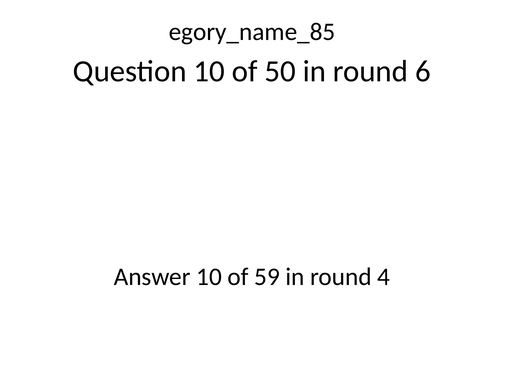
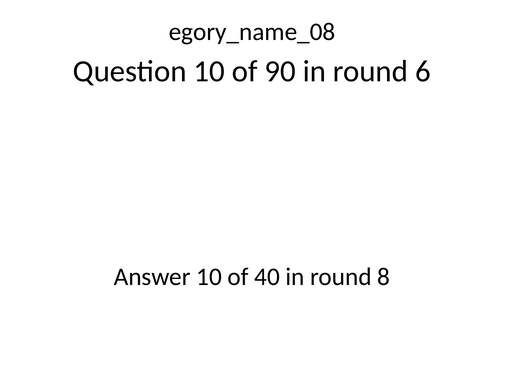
egory_name_85: egory_name_85 -> egory_name_08
50: 50 -> 90
59: 59 -> 40
4: 4 -> 8
